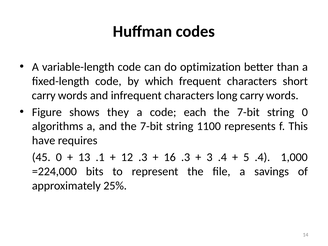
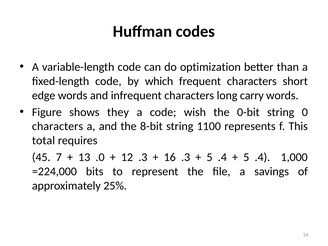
carry at (44, 95): carry -> edge
each: each -> wish
7-bit at (248, 112): 7-bit -> 0-bit
algorithms at (58, 126): algorithms -> characters
and the 7-bit: 7-bit -> 8-bit
have: have -> total
45 0: 0 -> 7
.1: .1 -> .0
3 at (210, 157): 3 -> 5
